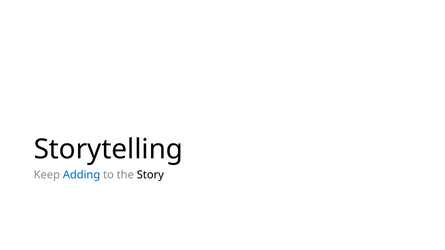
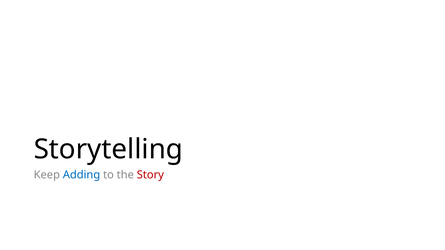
Story colour: black -> red
